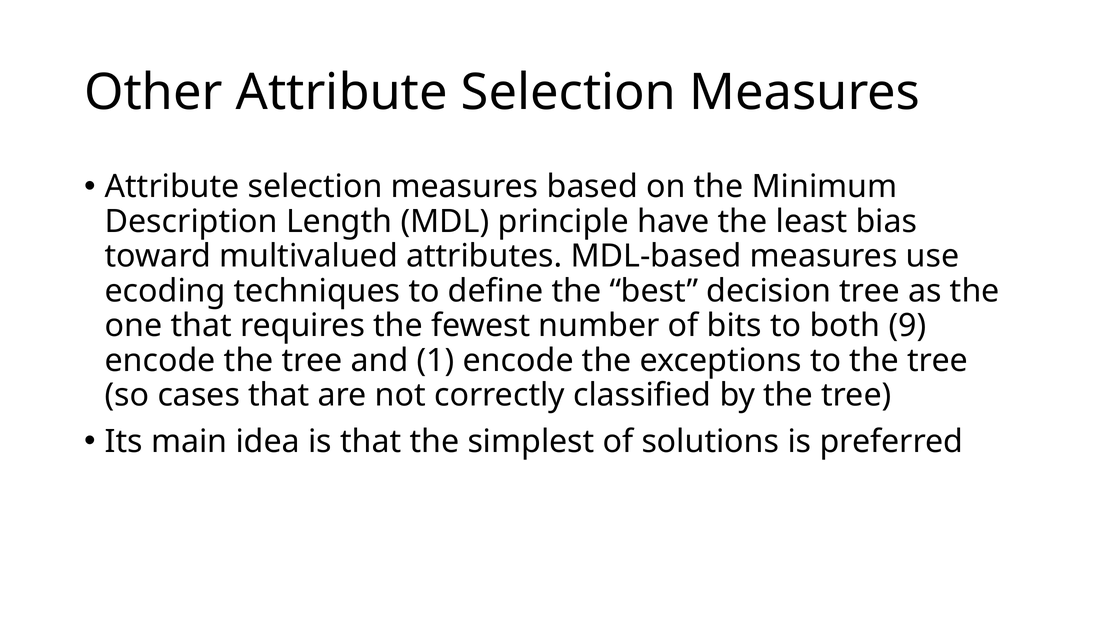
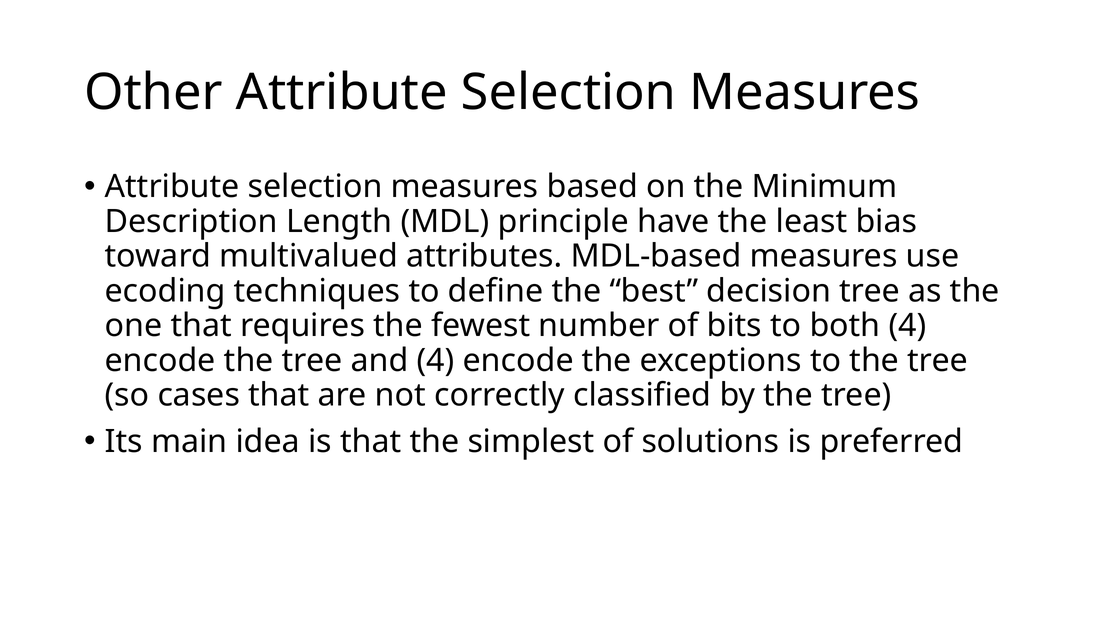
both 9: 9 -> 4
and 1: 1 -> 4
